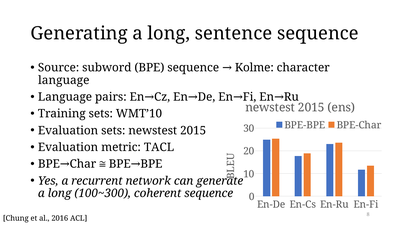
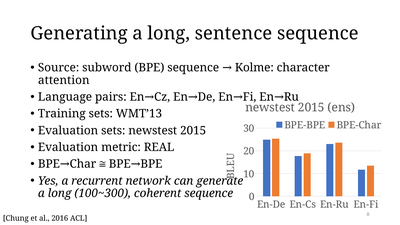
language at (64, 80): language -> attention
WMT’10: WMT’10 -> WMT’13
TACL: TACL -> REAL
